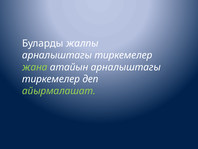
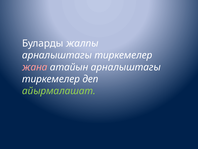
жана colour: light green -> pink
